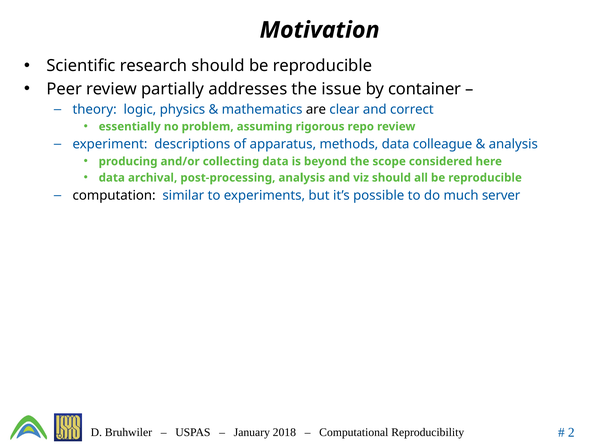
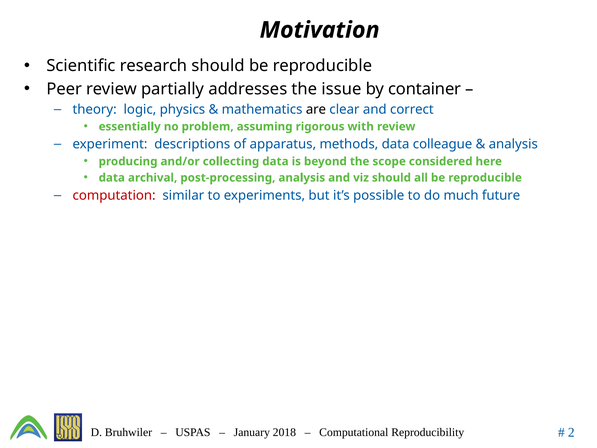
repo: repo -> with
computation colour: black -> red
server: server -> future
